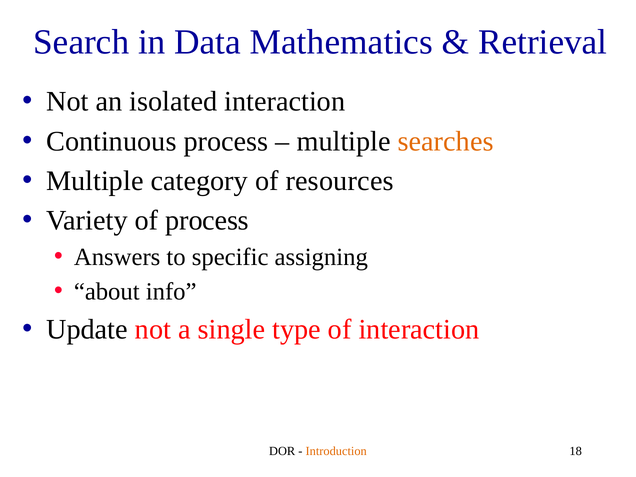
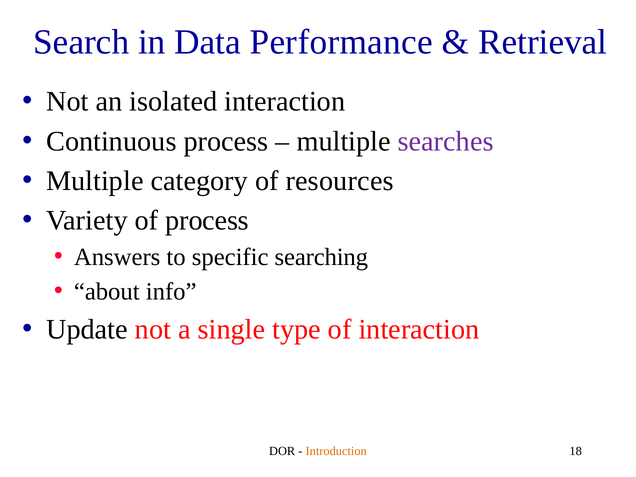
Mathematics: Mathematics -> Performance
searches colour: orange -> purple
assigning: assigning -> searching
